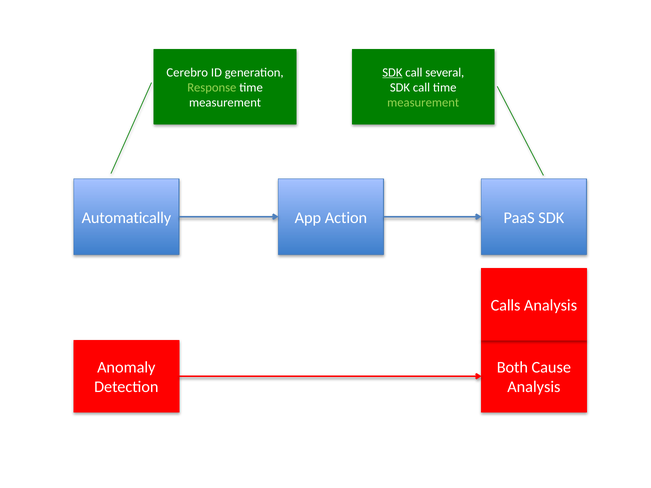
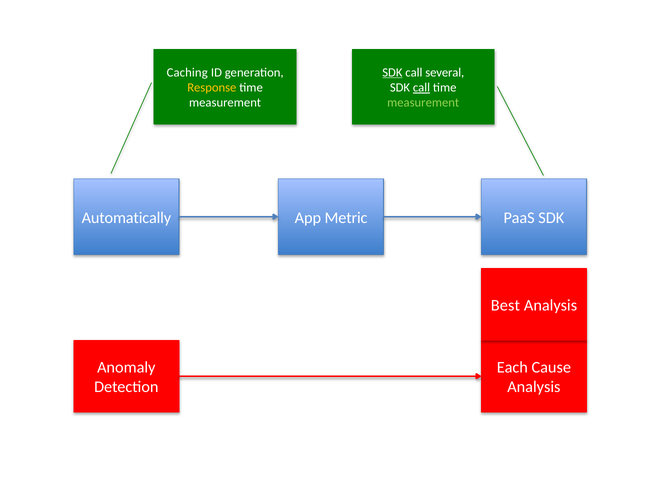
Cerebro: Cerebro -> Caching
Response colour: light green -> yellow
call at (421, 88) underline: none -> present
Action: Action -> Metric
Calls: Calls -> Best
Both: Both -> Each
